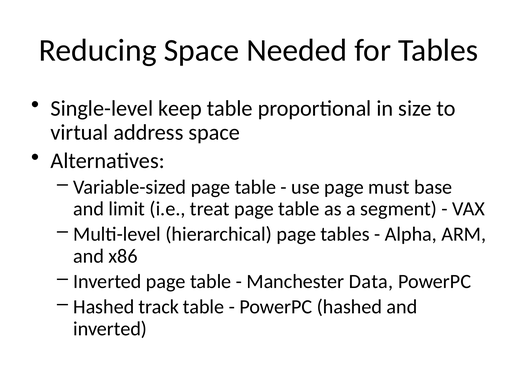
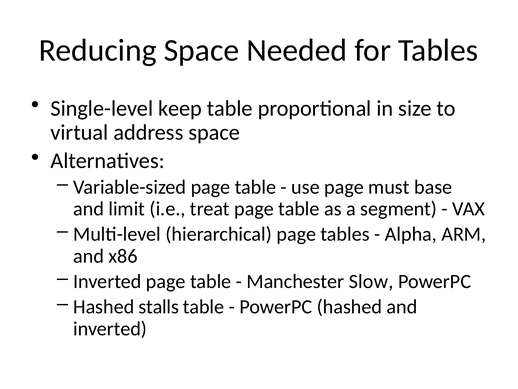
Data: Data -> Slow
track: track -> stalls
